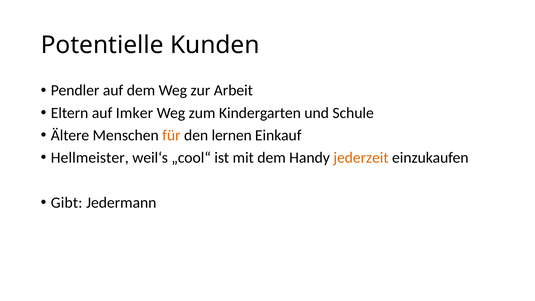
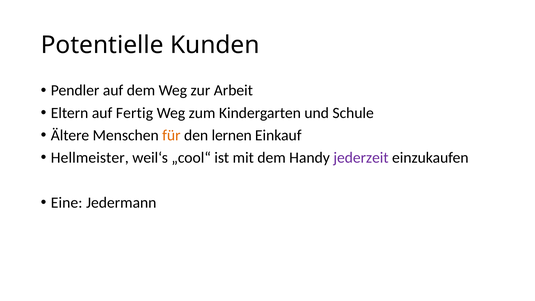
Imker: Imker -> Fertig
jederzeit colour: orange -> purple
Gibt: Gibt -> Eine
